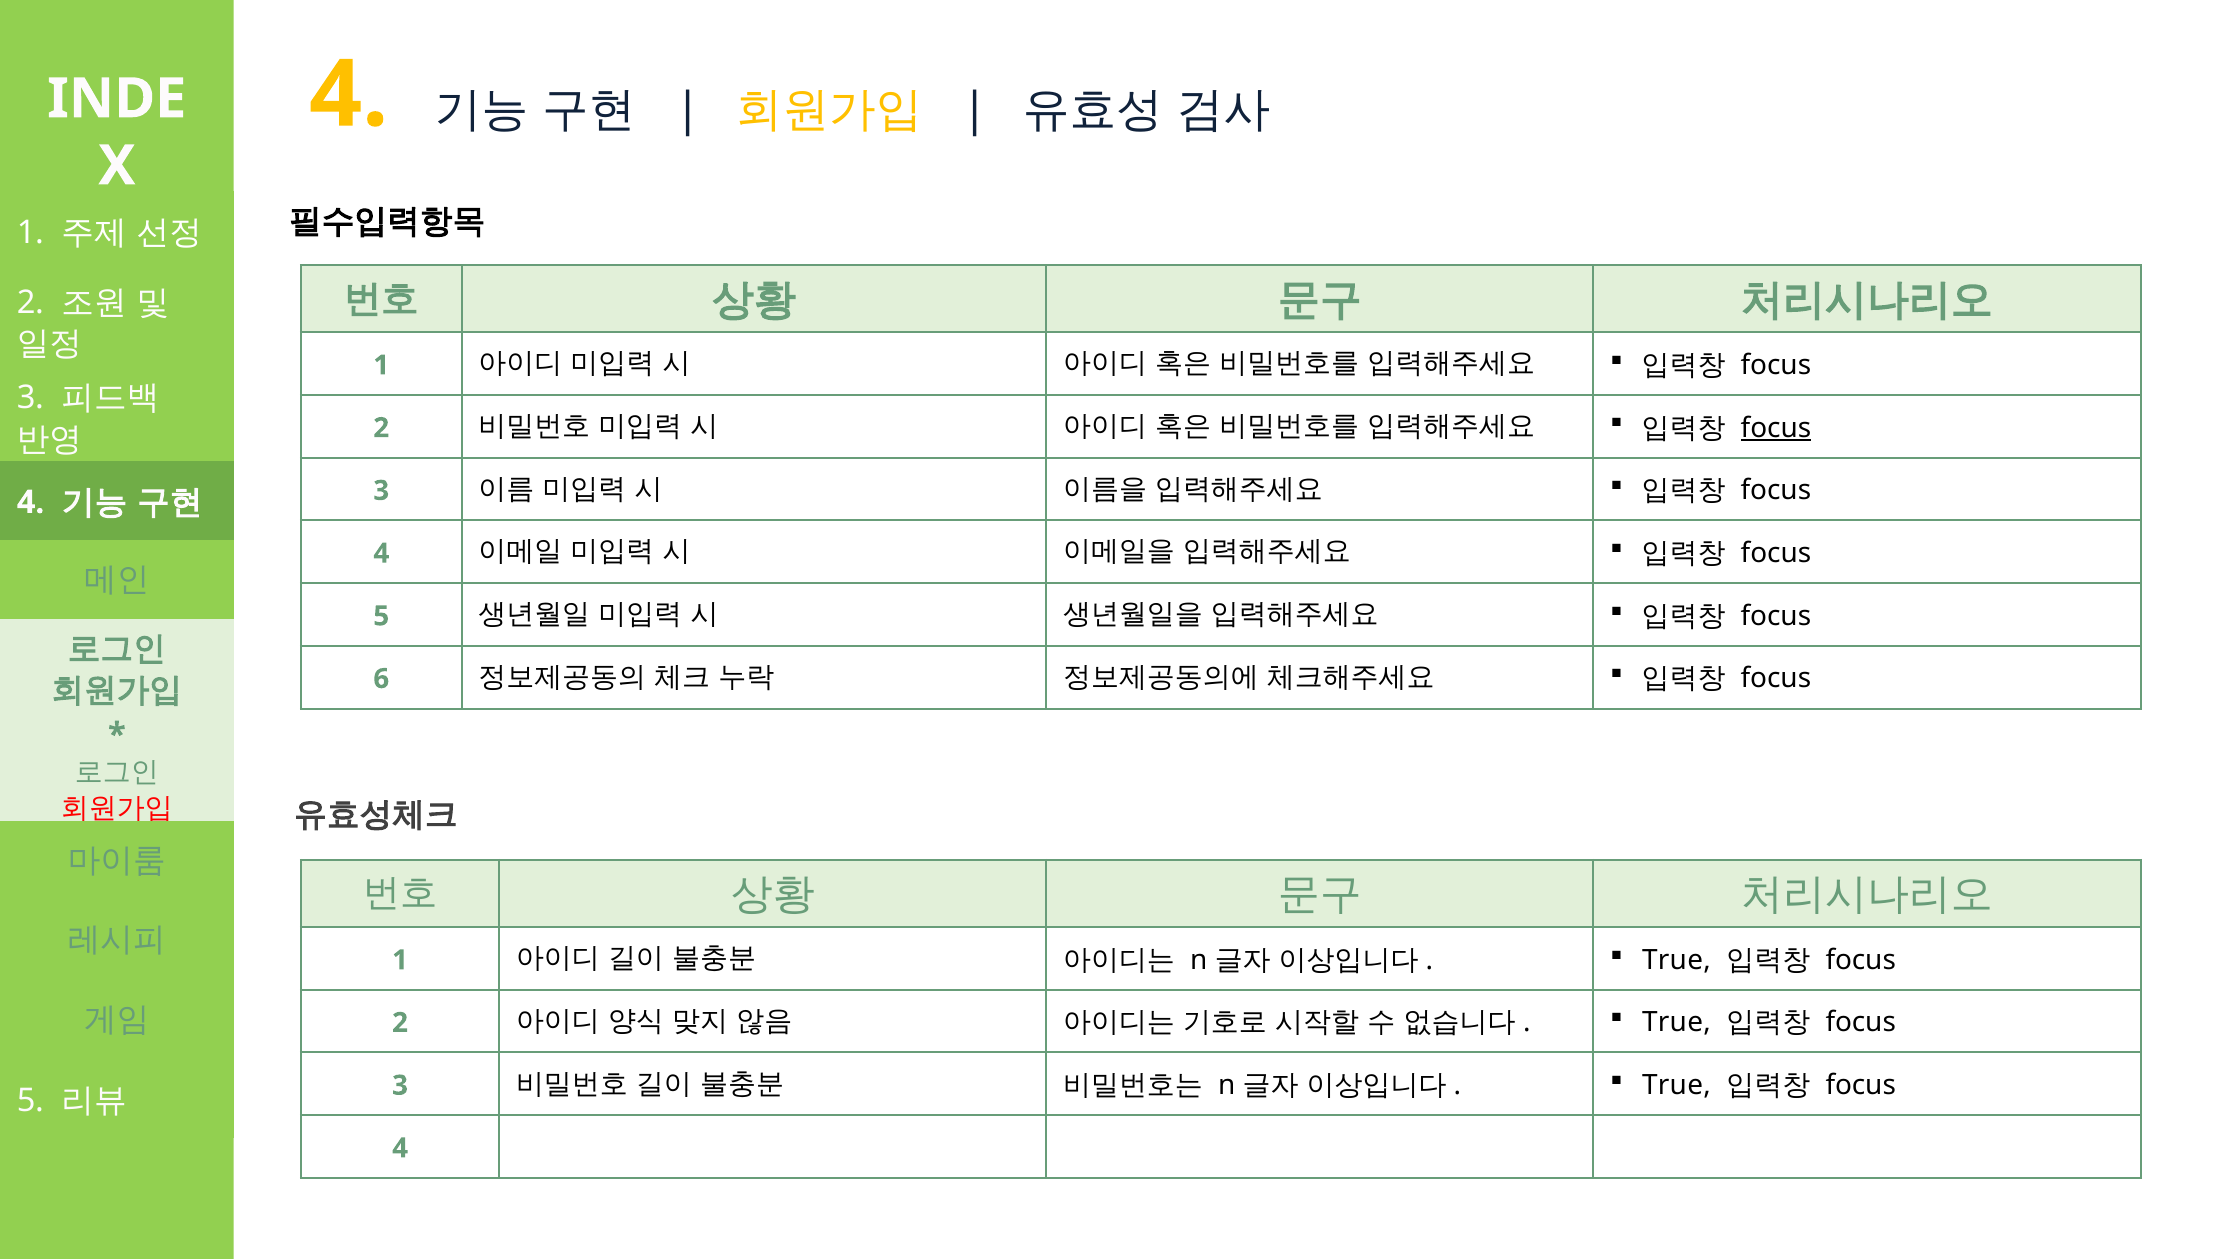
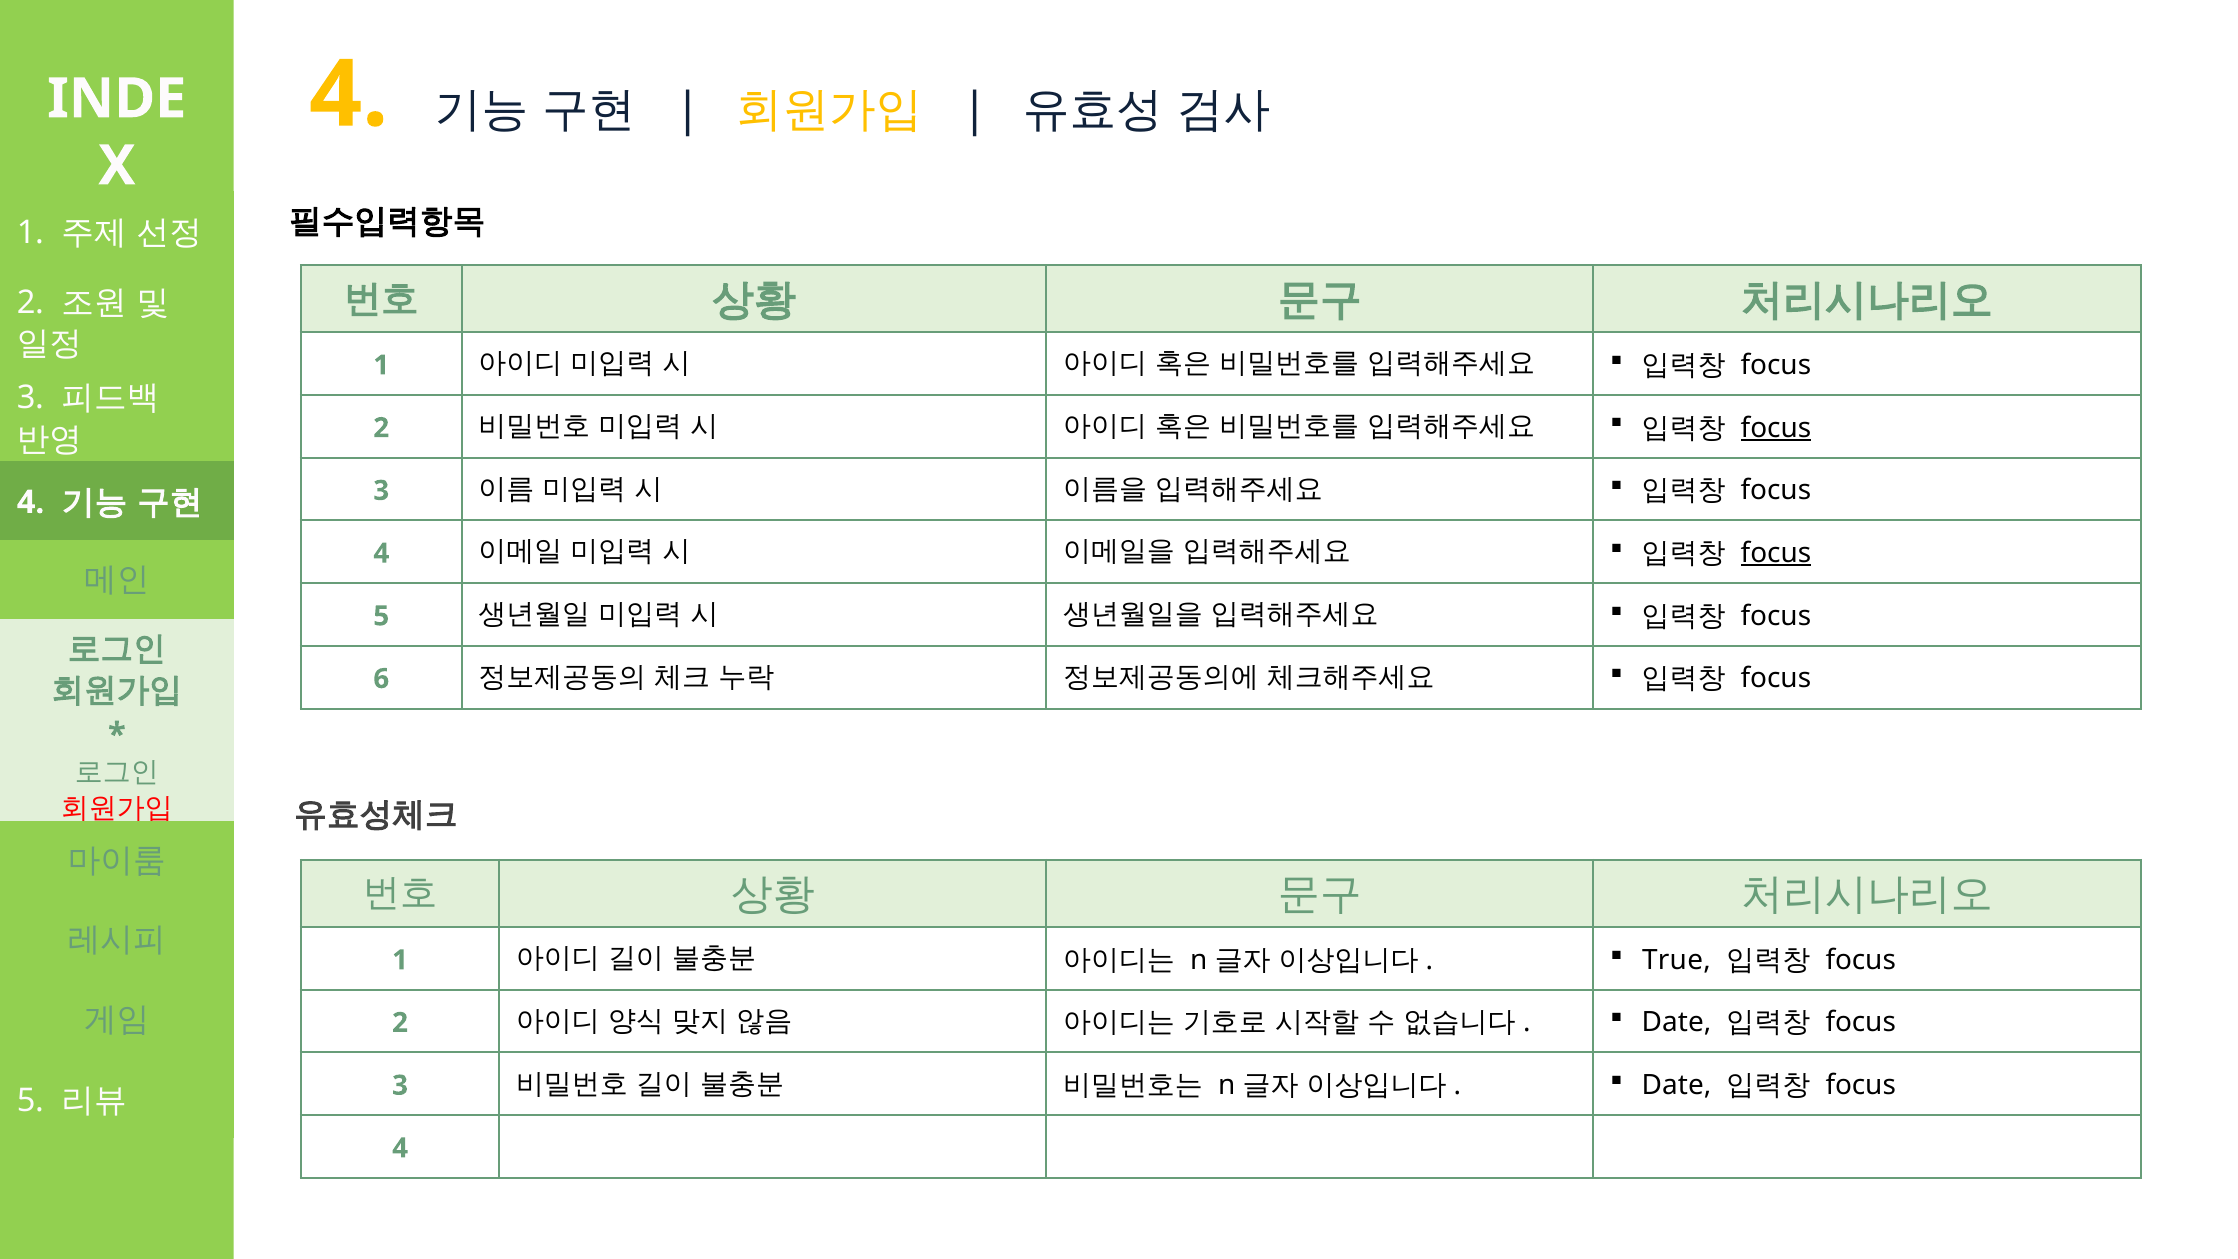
focus at (1776, 553) underline: none -> present
True at (1676, 1023): True -> Date
True at (1676, 1085): True -> Date
